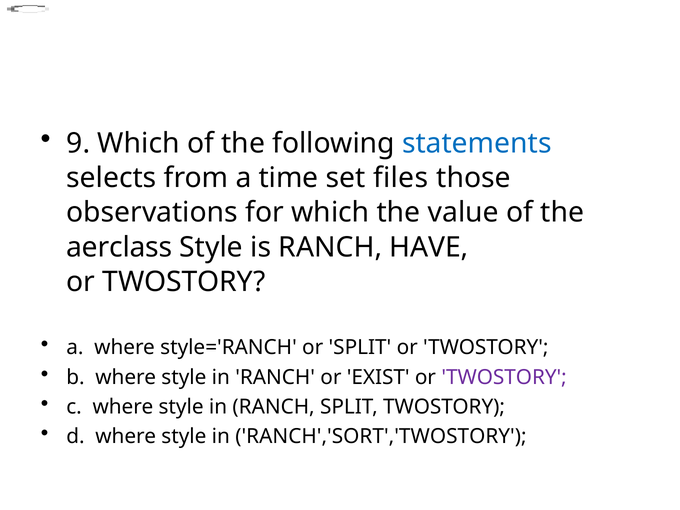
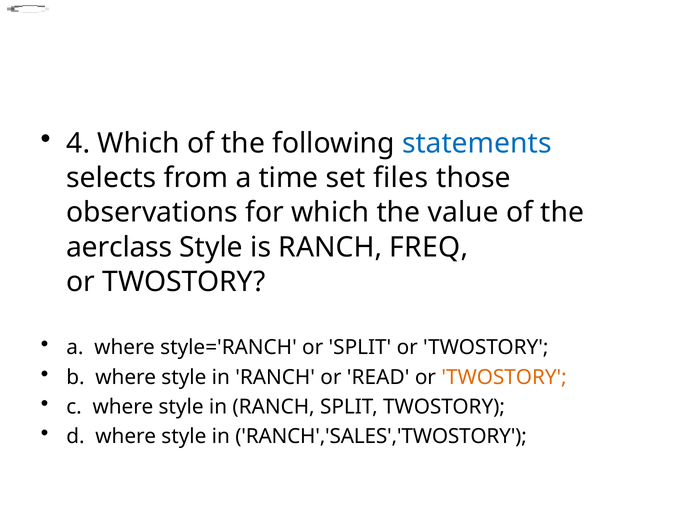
9: 9 -> 4
HAVE: HAVE -> FREQ
EXIST: EXIST -> READ
TWOSTORY at (504, 377) colour: purple -> orange
RANCH','SORT','TWOSTORY: RANCH','SORT','TWOSTORY -> RANCH','SALES','TWOSTORY
